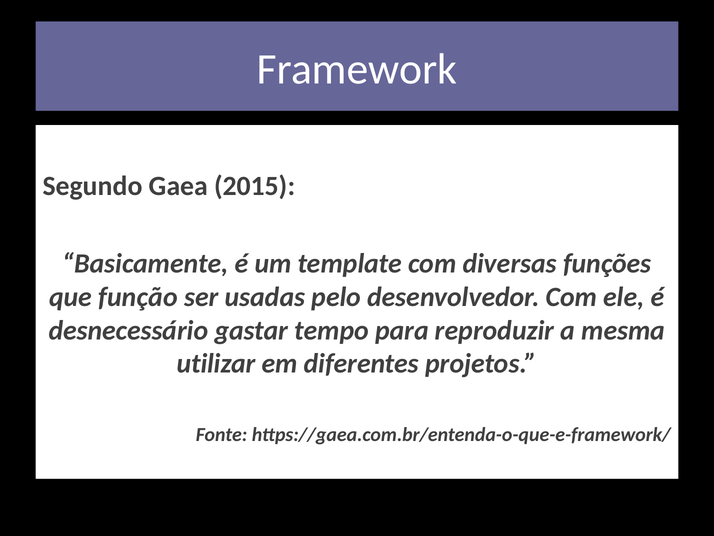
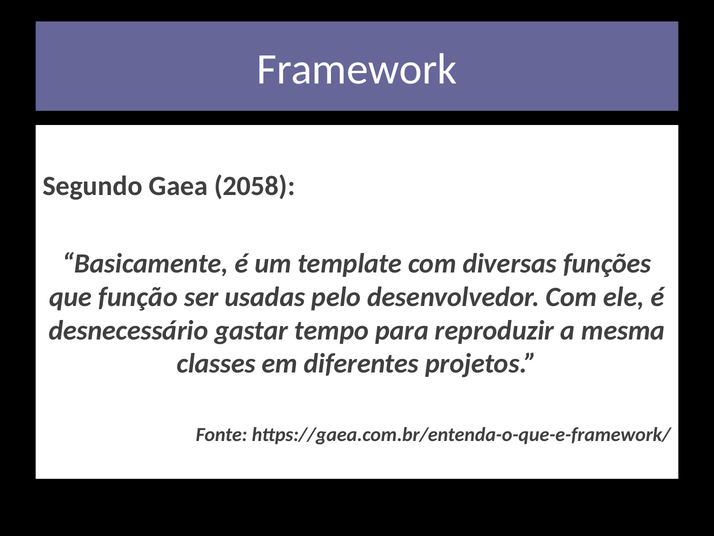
2015: 2015 -> 2058
utilizar: utilizar -> classes
